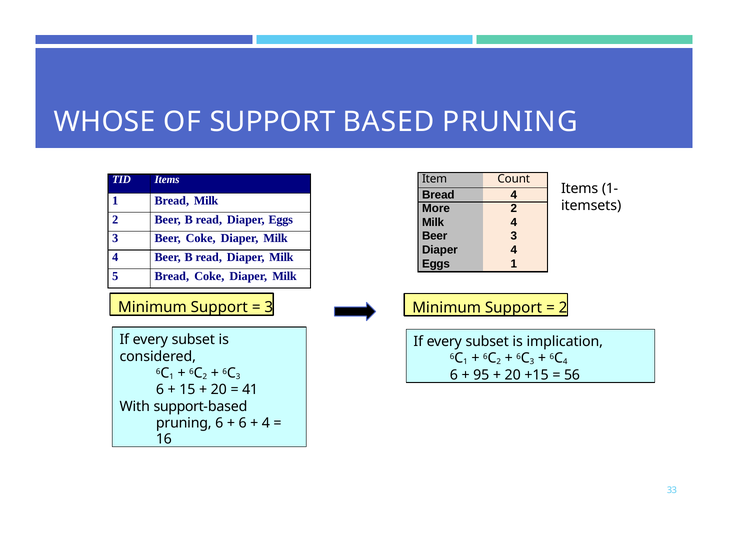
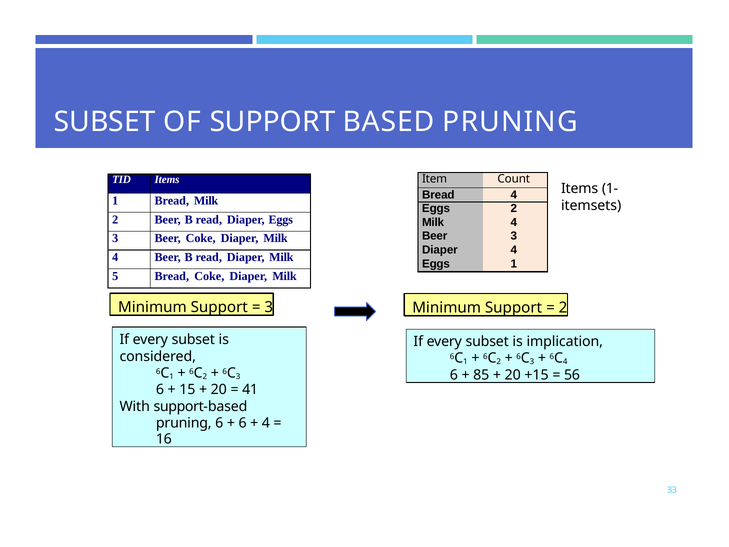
WHOSE at (105, 122): WHOSE -> SUBSET
More at (436, 208): More -> Eggs
95: 95 -> 85
